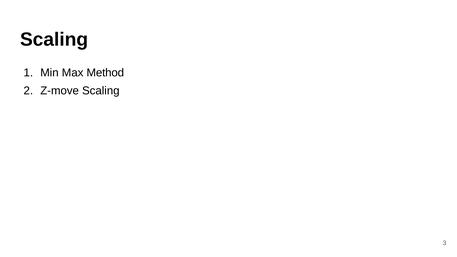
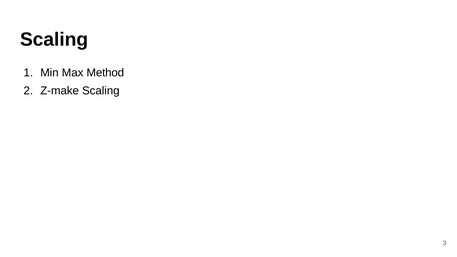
Z-move: Z-move -> Z-make
